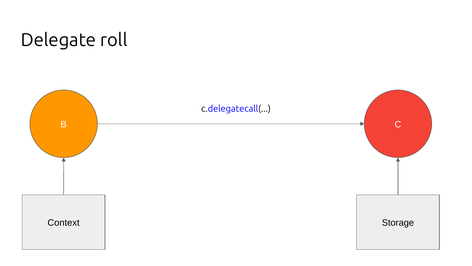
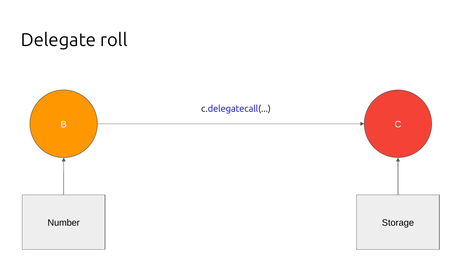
Context: Context -> Number
